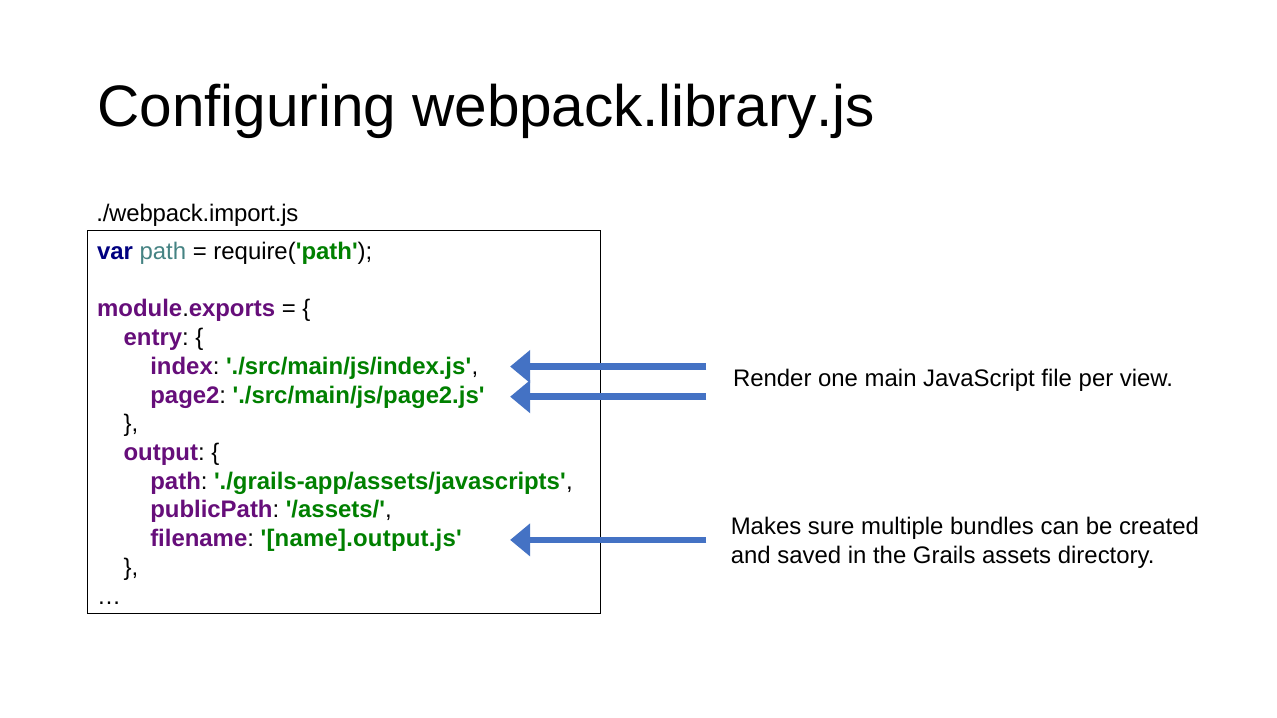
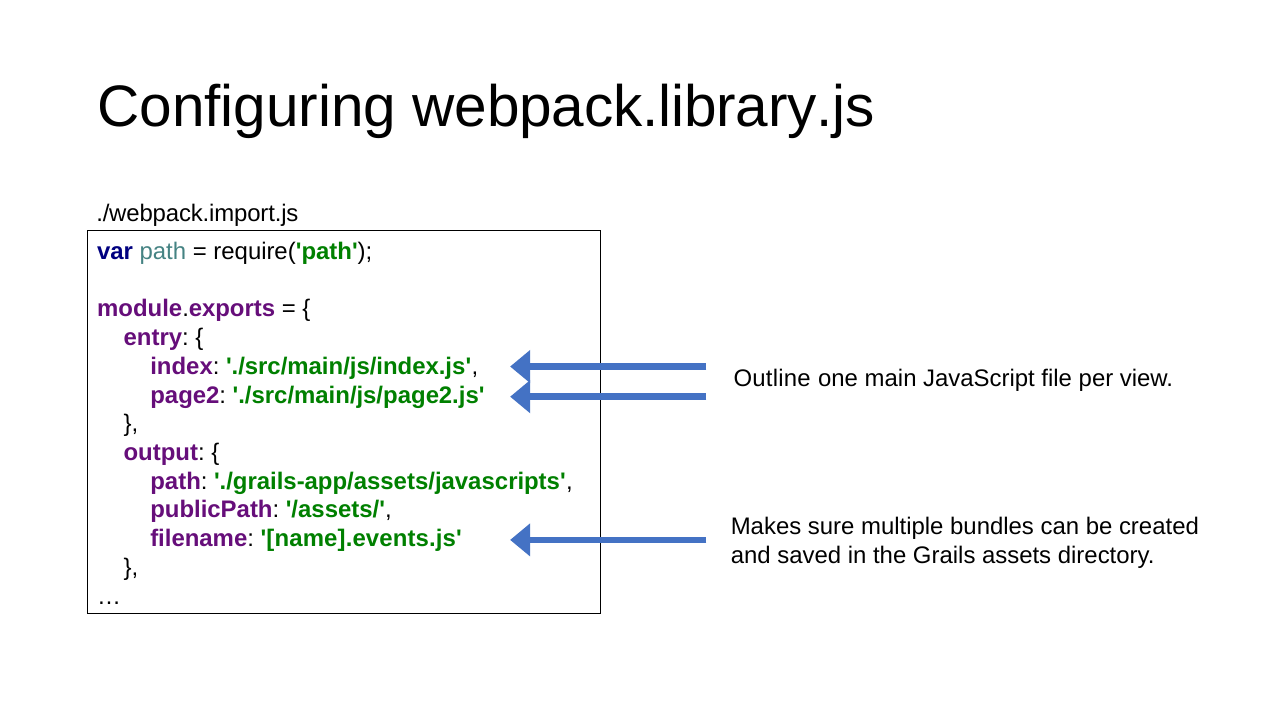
Render: Render -> Outline
name].output.js: name].output.js -> name].events.js
